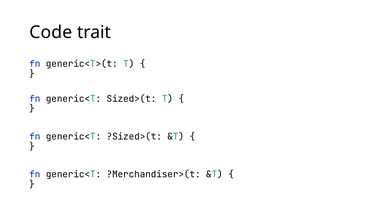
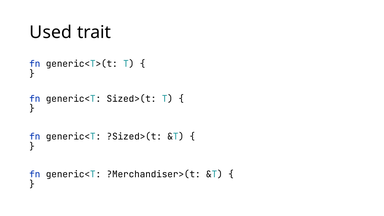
Code: Code -> Used
